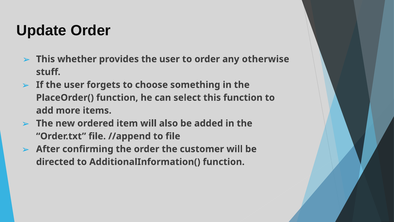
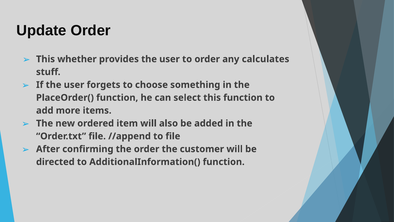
otherwise: otherwise -> calculates
